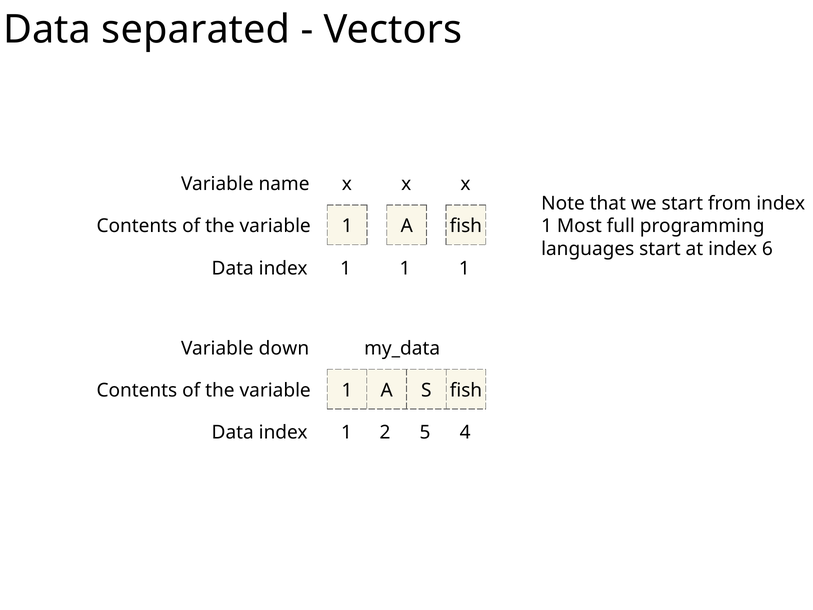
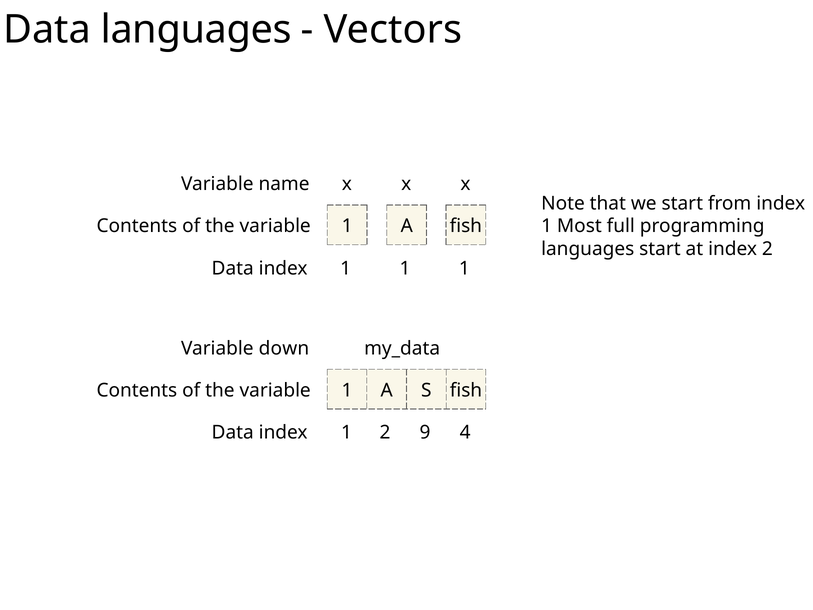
Data separated: separated -> languages
index 6: 6 -> 2
5: 5 -> 9
